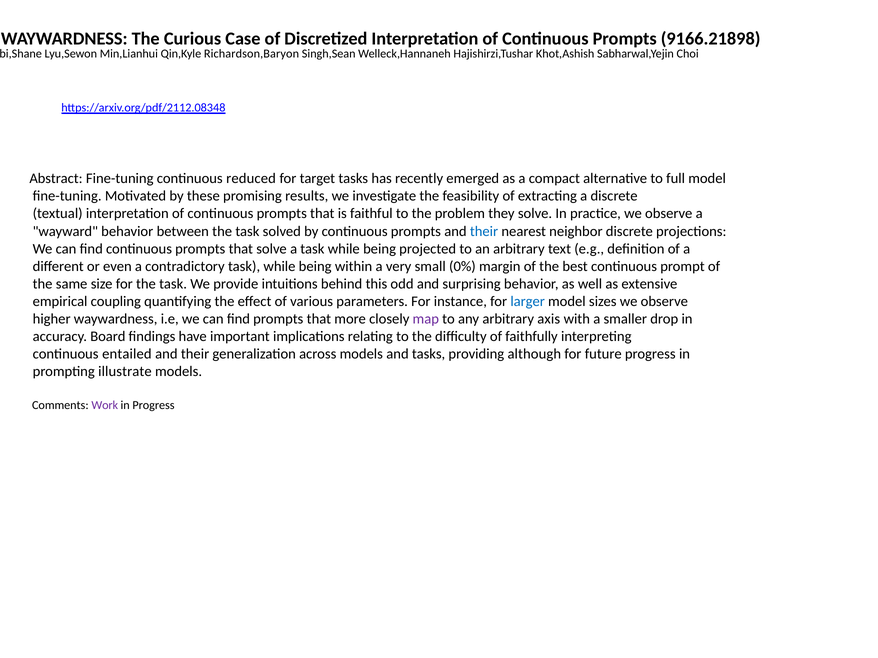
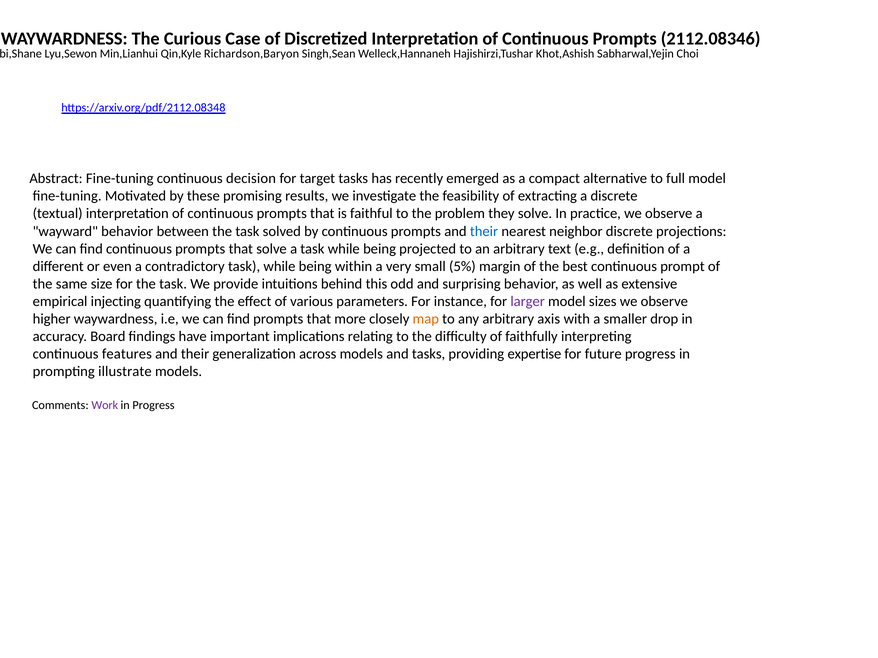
9166.21898: 9166.21898 -> 2112.08346
reduced: reduced -> decision
0%: 0% -> 5%
coupling: coupling -> injecting
larger colour: blue -> purple
map colour: purple -> orange
entailed: entailed -> features
although: although -> expertise
